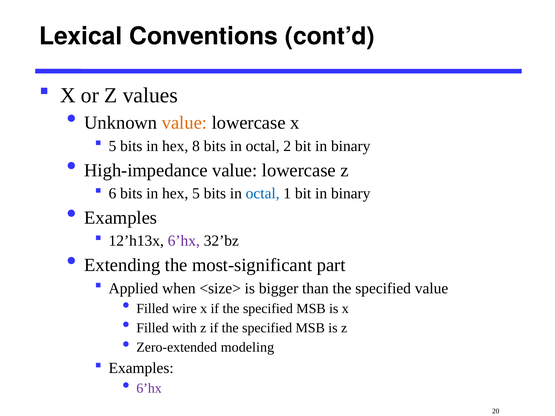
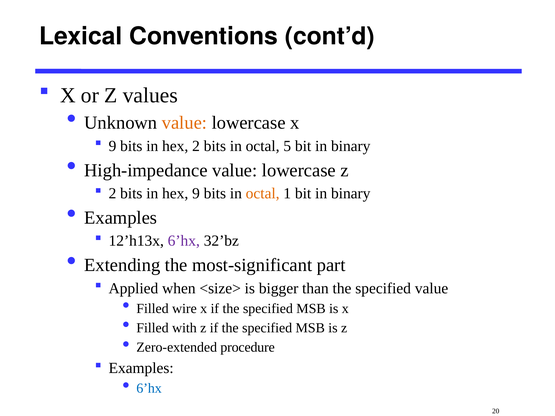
5 at (112, 146): 5 -> 9
hex 8: 8 -> 2
2: 2 -> 5
6 at (112, 194): 6 -> 2
hex 5: 5 -> 9
octal at (263, 194) colour: blue -> orange
modeling: modeling -> procedure
6’hx at (149, 389) colour: purple -> blue
